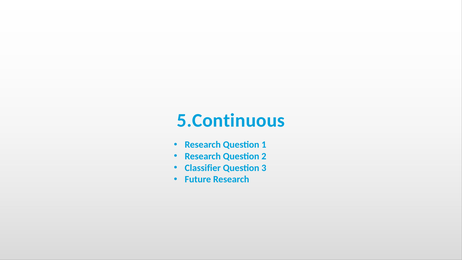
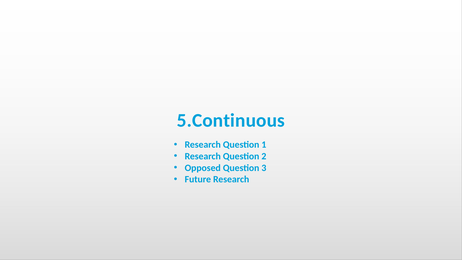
Classifier: Classifier -> Opposed
